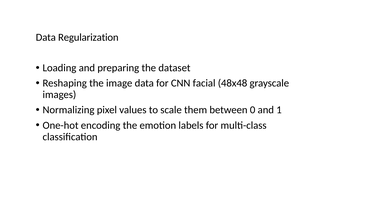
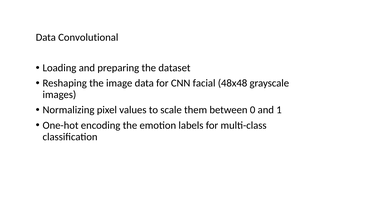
Regularization: Regularization -> Convolutional
